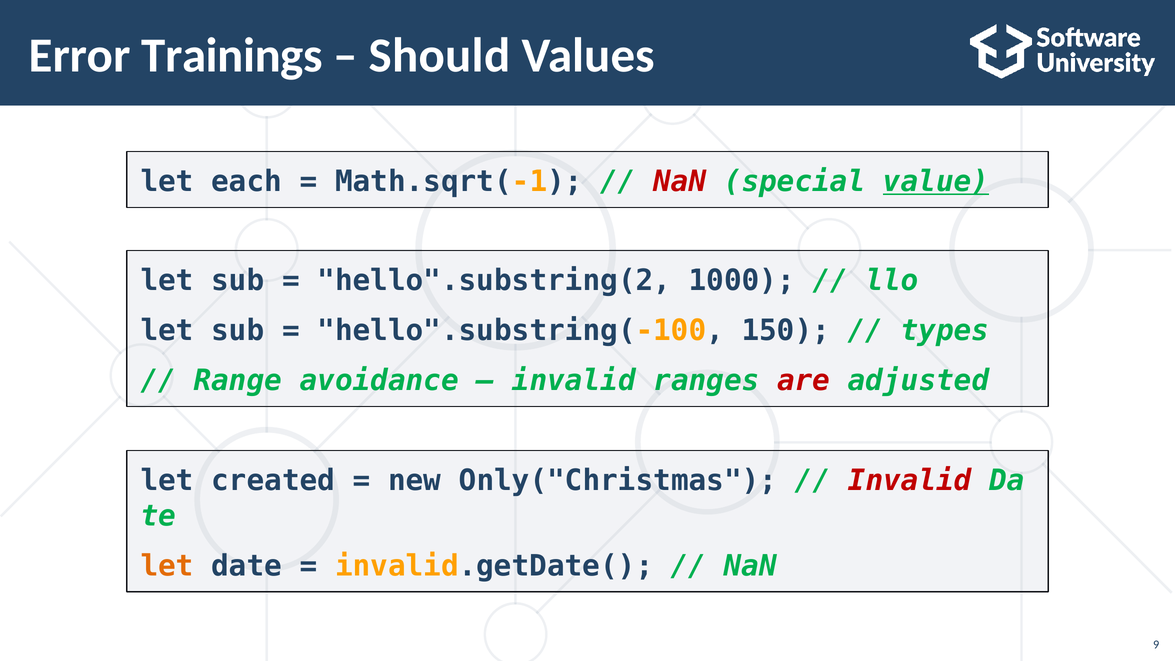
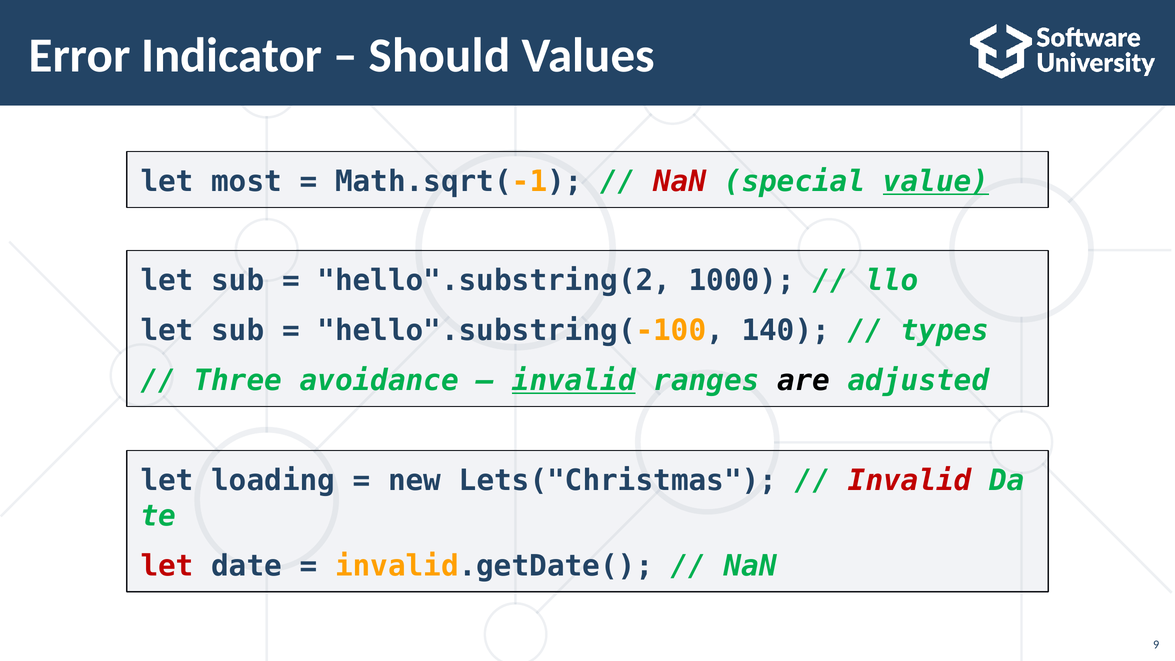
Trainings: Trainings -> Indicator
each: each -> most
150: 150 -> 140
Range: Range -> Three
invalid at (574, 381) underline: none -> present
are colour: red -> black
created: created -> loading
Only("Christmas: Only("Christmas -> Lets("Christmas
let at (167, 566) colour: orange -> red
